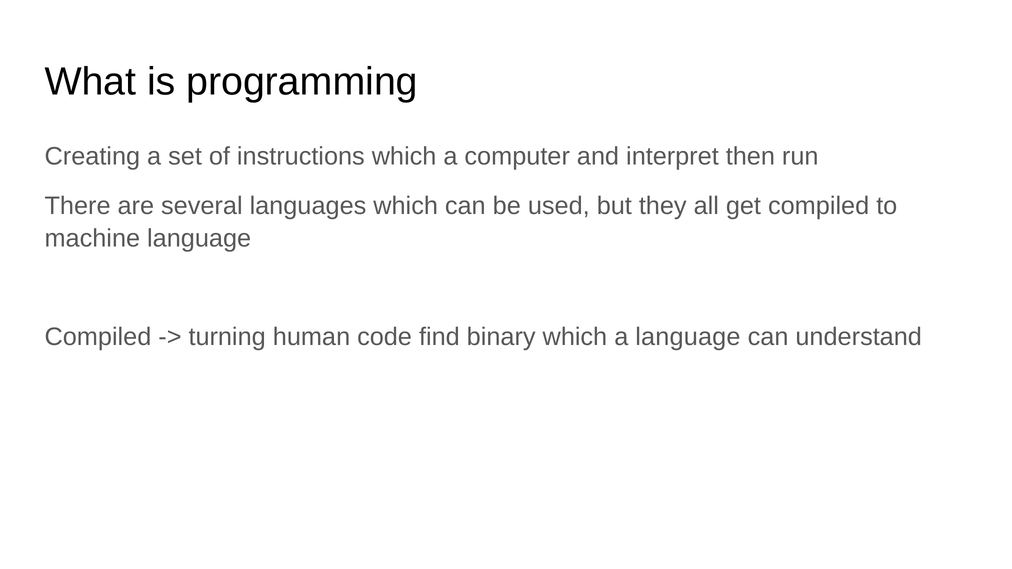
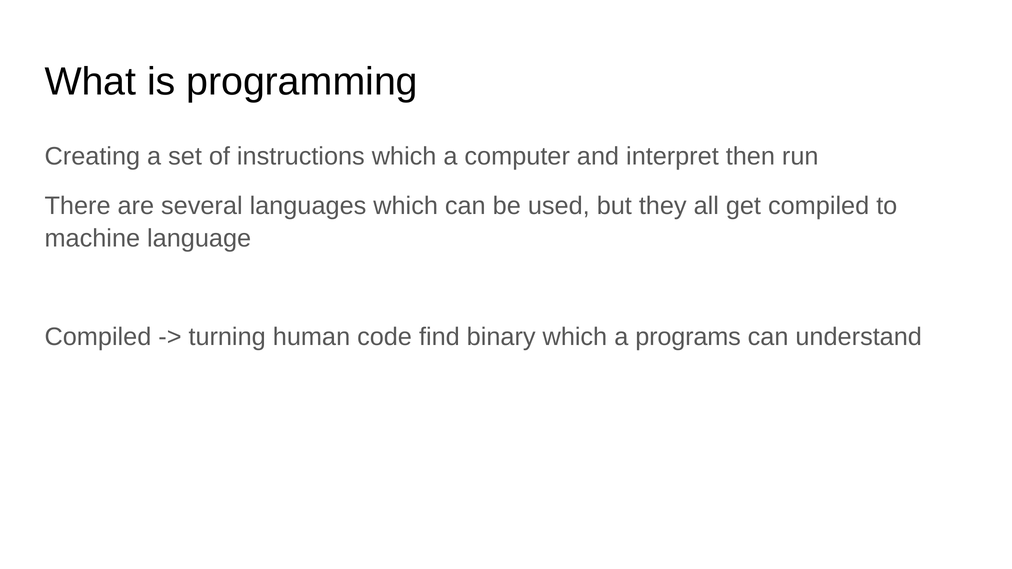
a language: language -> programs
